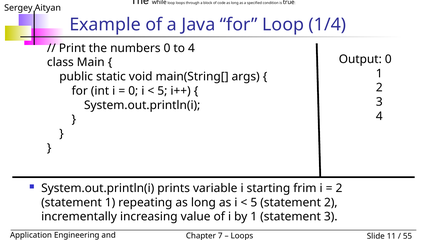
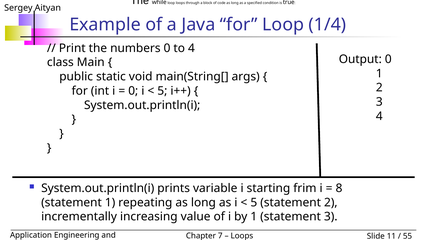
2 at (339, 188): 2 -> 8
